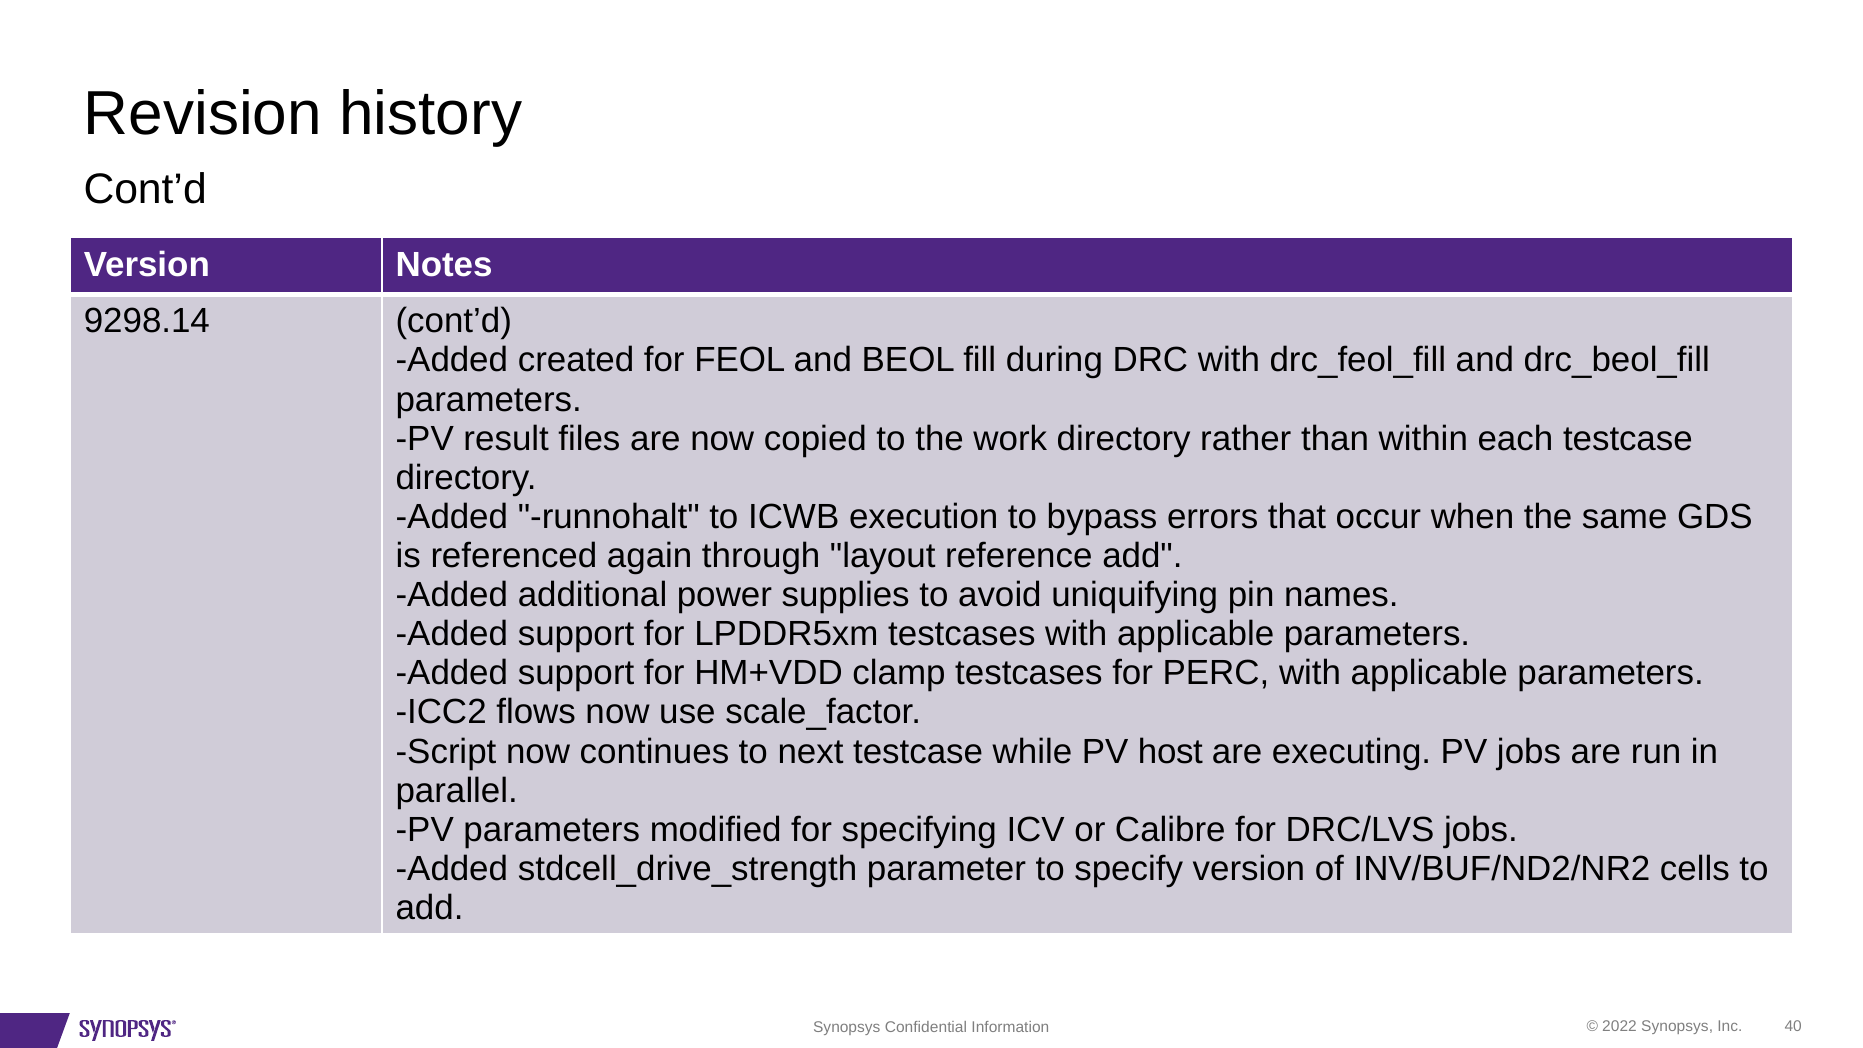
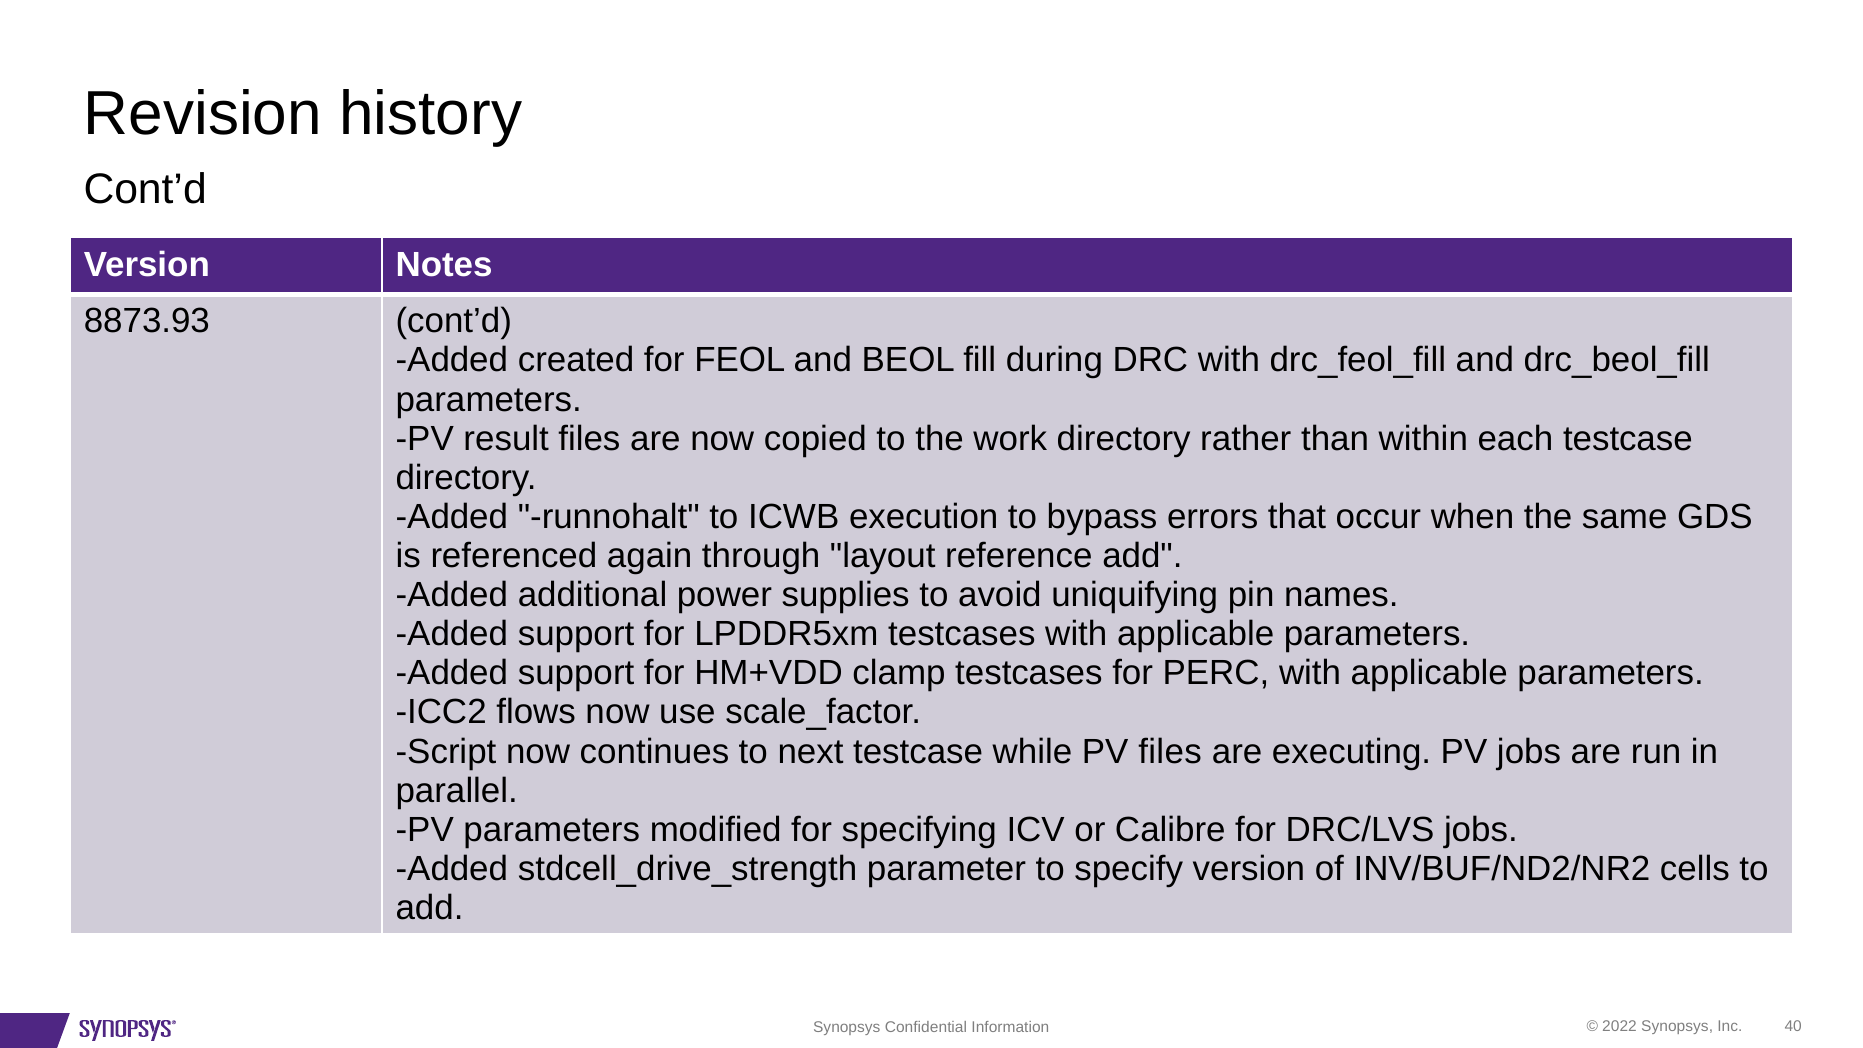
9298.14: 9298.14 -> 8873.93
PV host: host -> files
